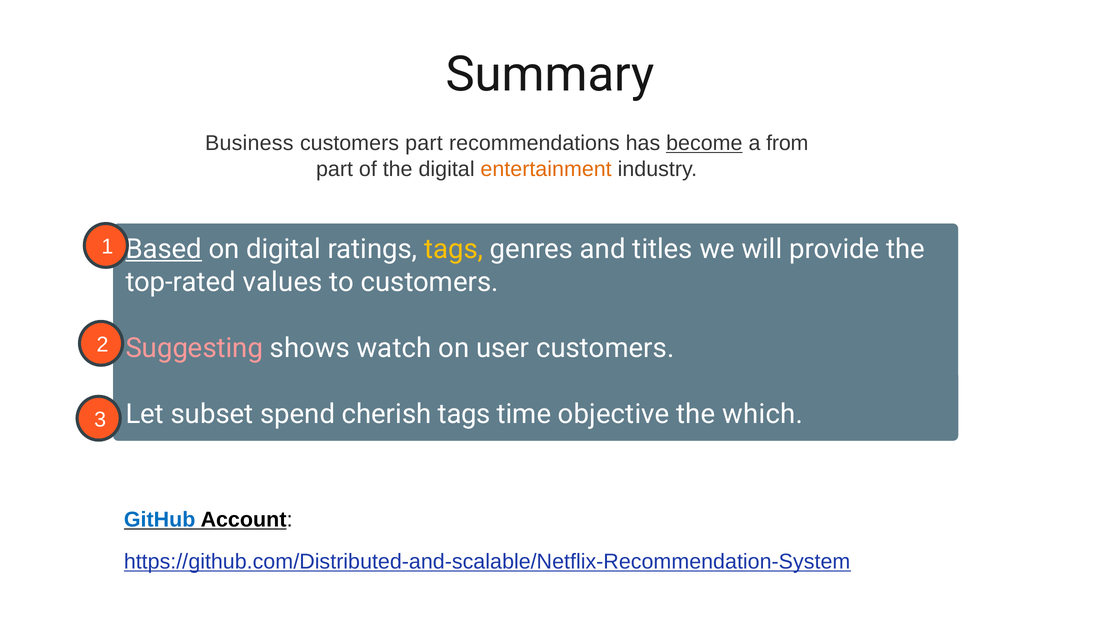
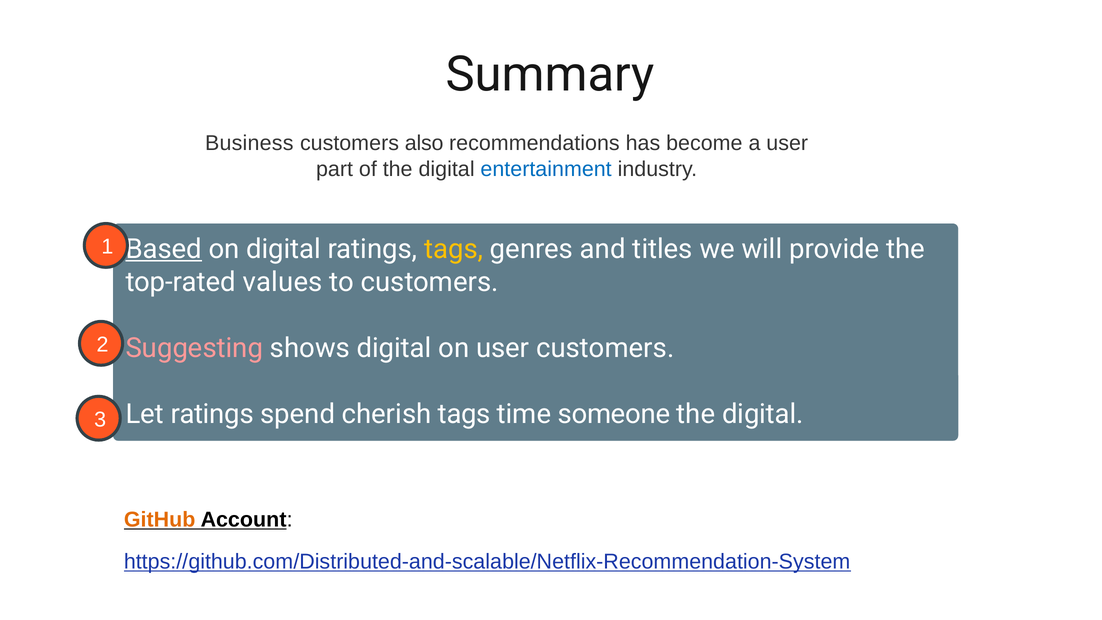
customers part: part -> also
become underline: present -> none
a from: from -> user
entertainment colour: orange -> blue
shows watch: watch -> digital
Let subset: subset -> ratings
objective: objective -> someone
which at (763, 414): which -> digital
GitHub colour: blue -> orange
